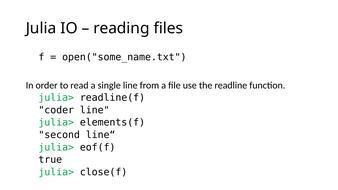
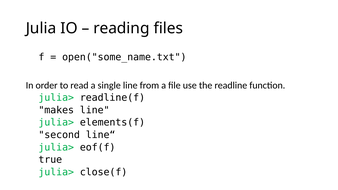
coder: coder -> makes
